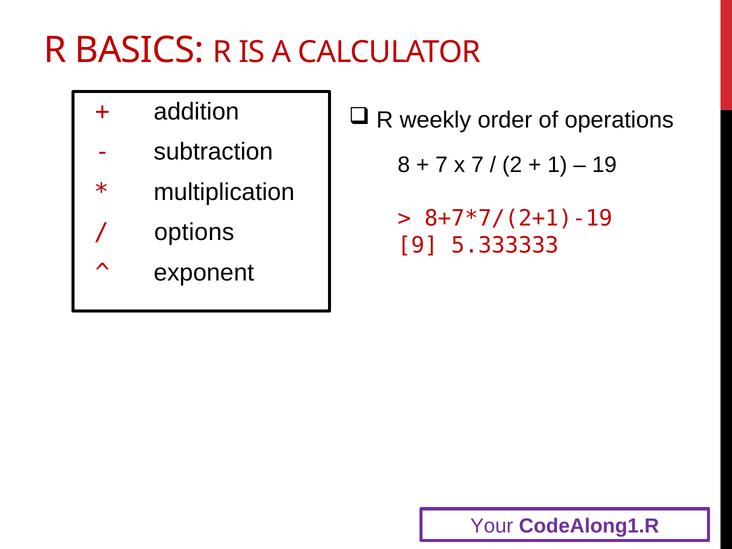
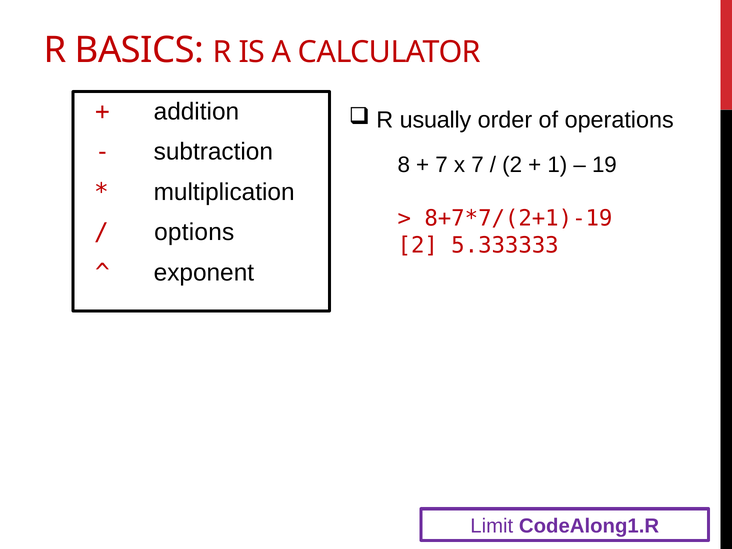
weekly: weekly -> usually
9 at (418, 245): 9 -> 2
Your: Your -> Limit
